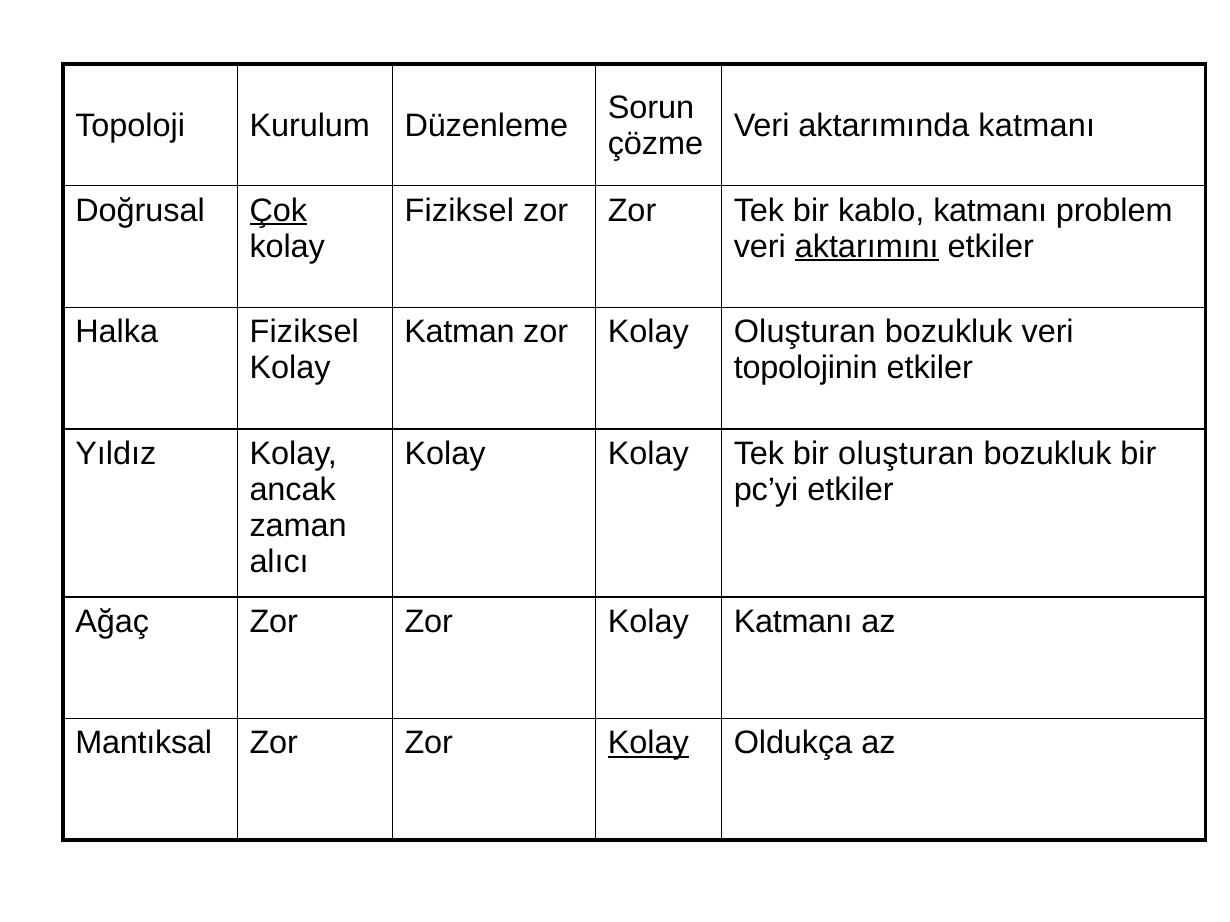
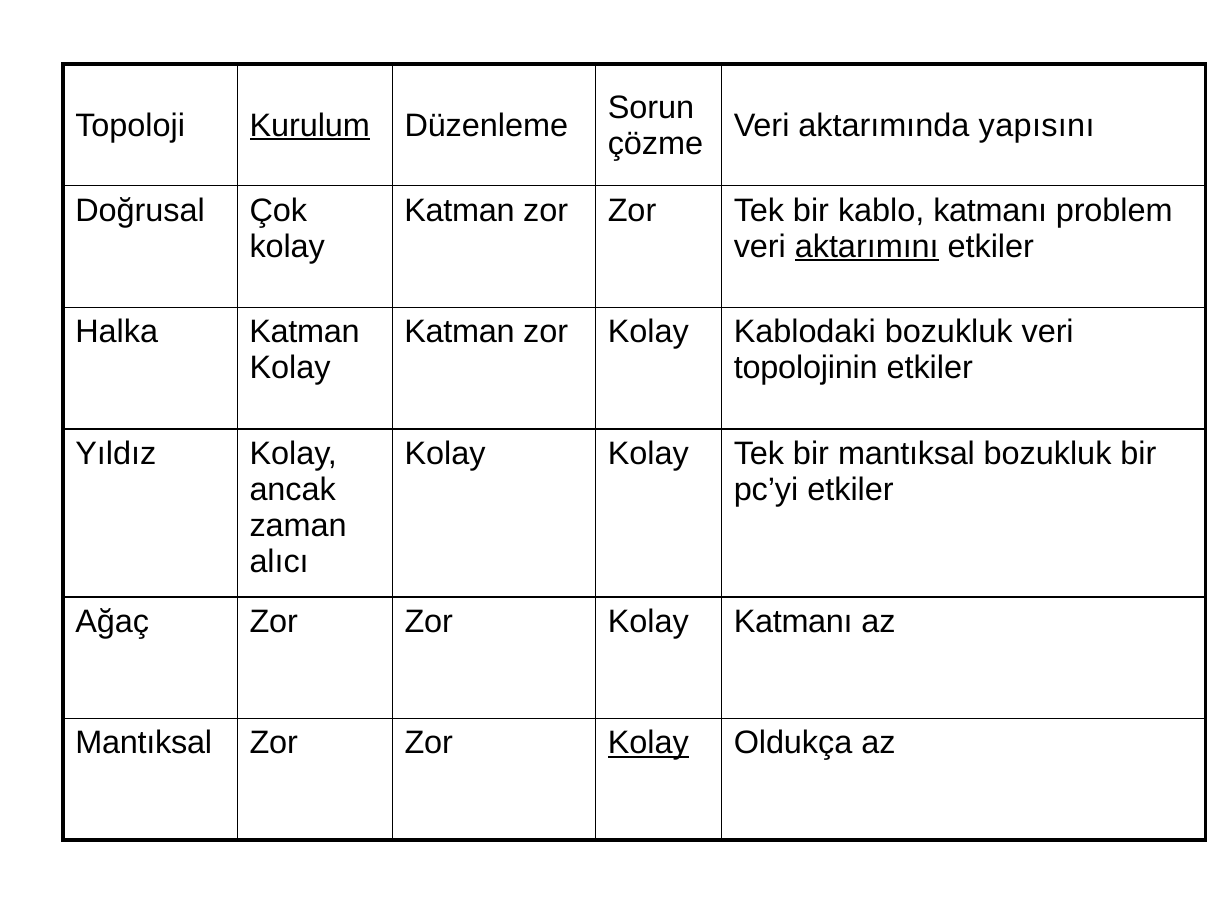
Kurulum underline: none -> present
aktarımında katmanı: katmanı -> yapısını
Çok underline: present -> none
Fiziksel at (459, 210): Fiziksel -> Katman
Halka Fiziksel: Fiziksel -> Katman
Kolay Oluşturan: Oluşturan -> Kablodaki
bir oluşturan: oluşturan -> mantıksal
